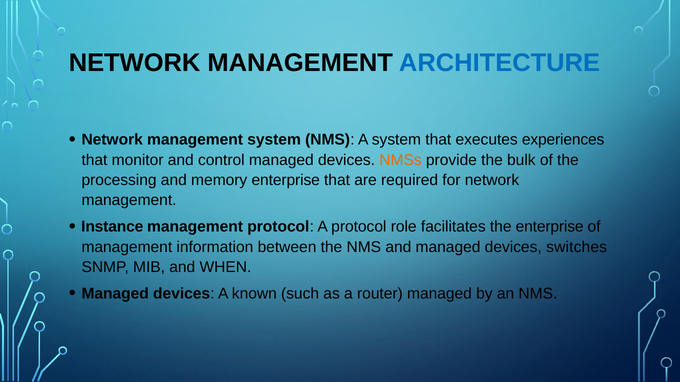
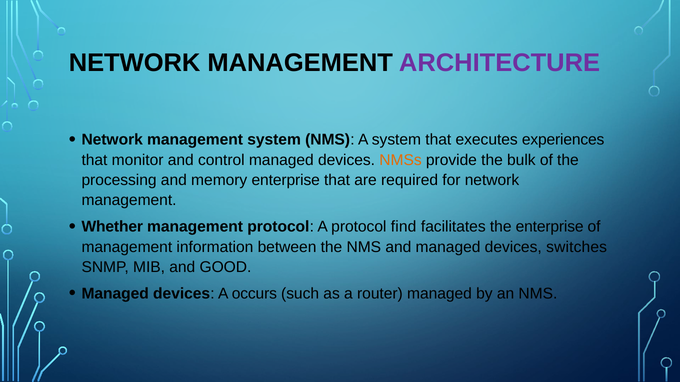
ARCHITECTURE colour: blue -> purple
Instance: Instance -> Whether
role: role -> find
WHEN: WHEN -> GOOD
known: known -> occurs
